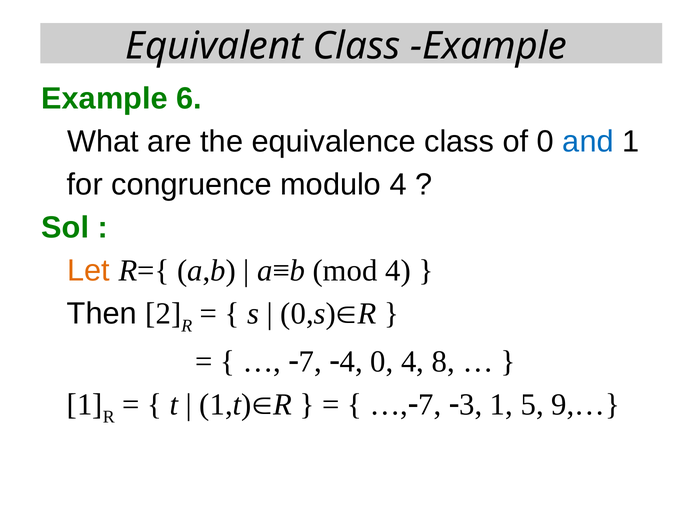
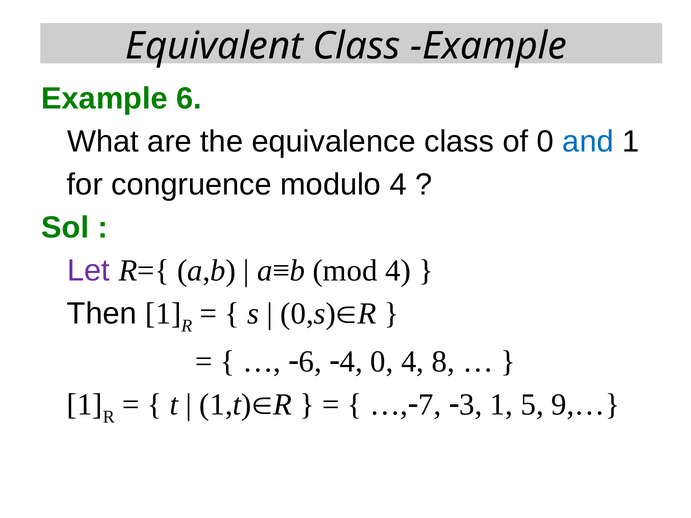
Let colour: orange -> purple
Then 2: 2 -> 1
7 at (310, 362): 7 -> 6
